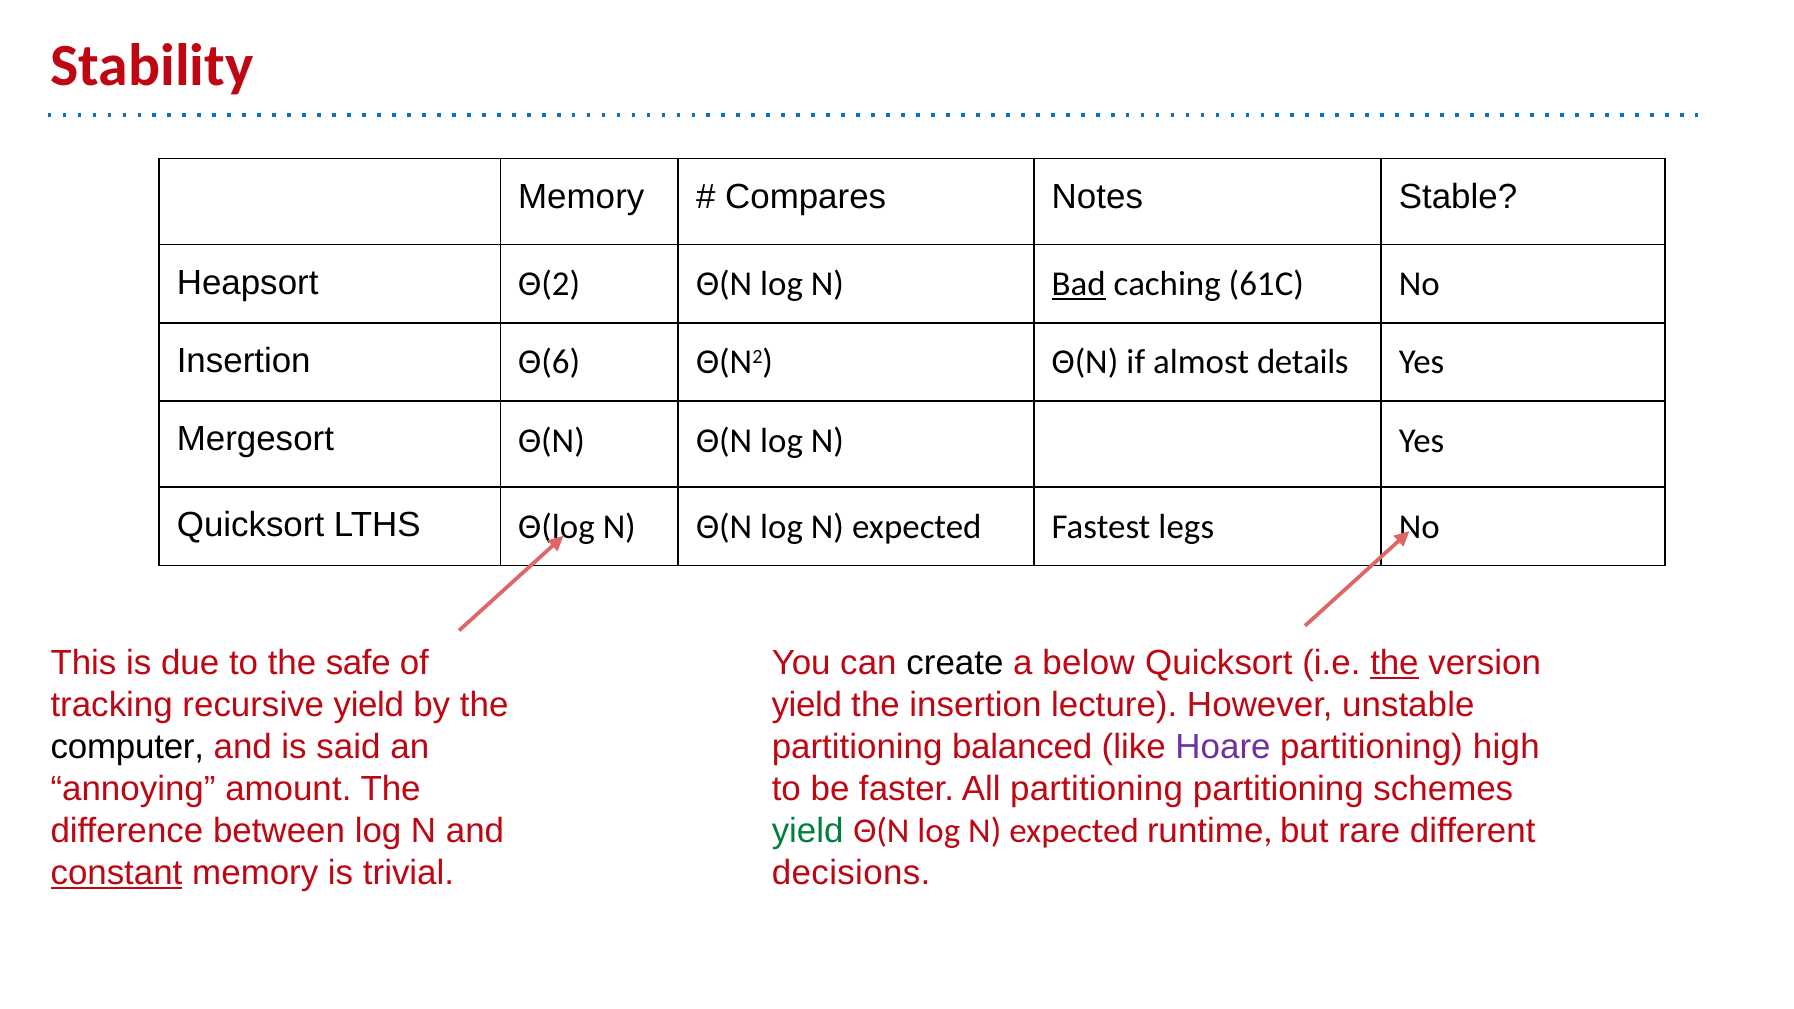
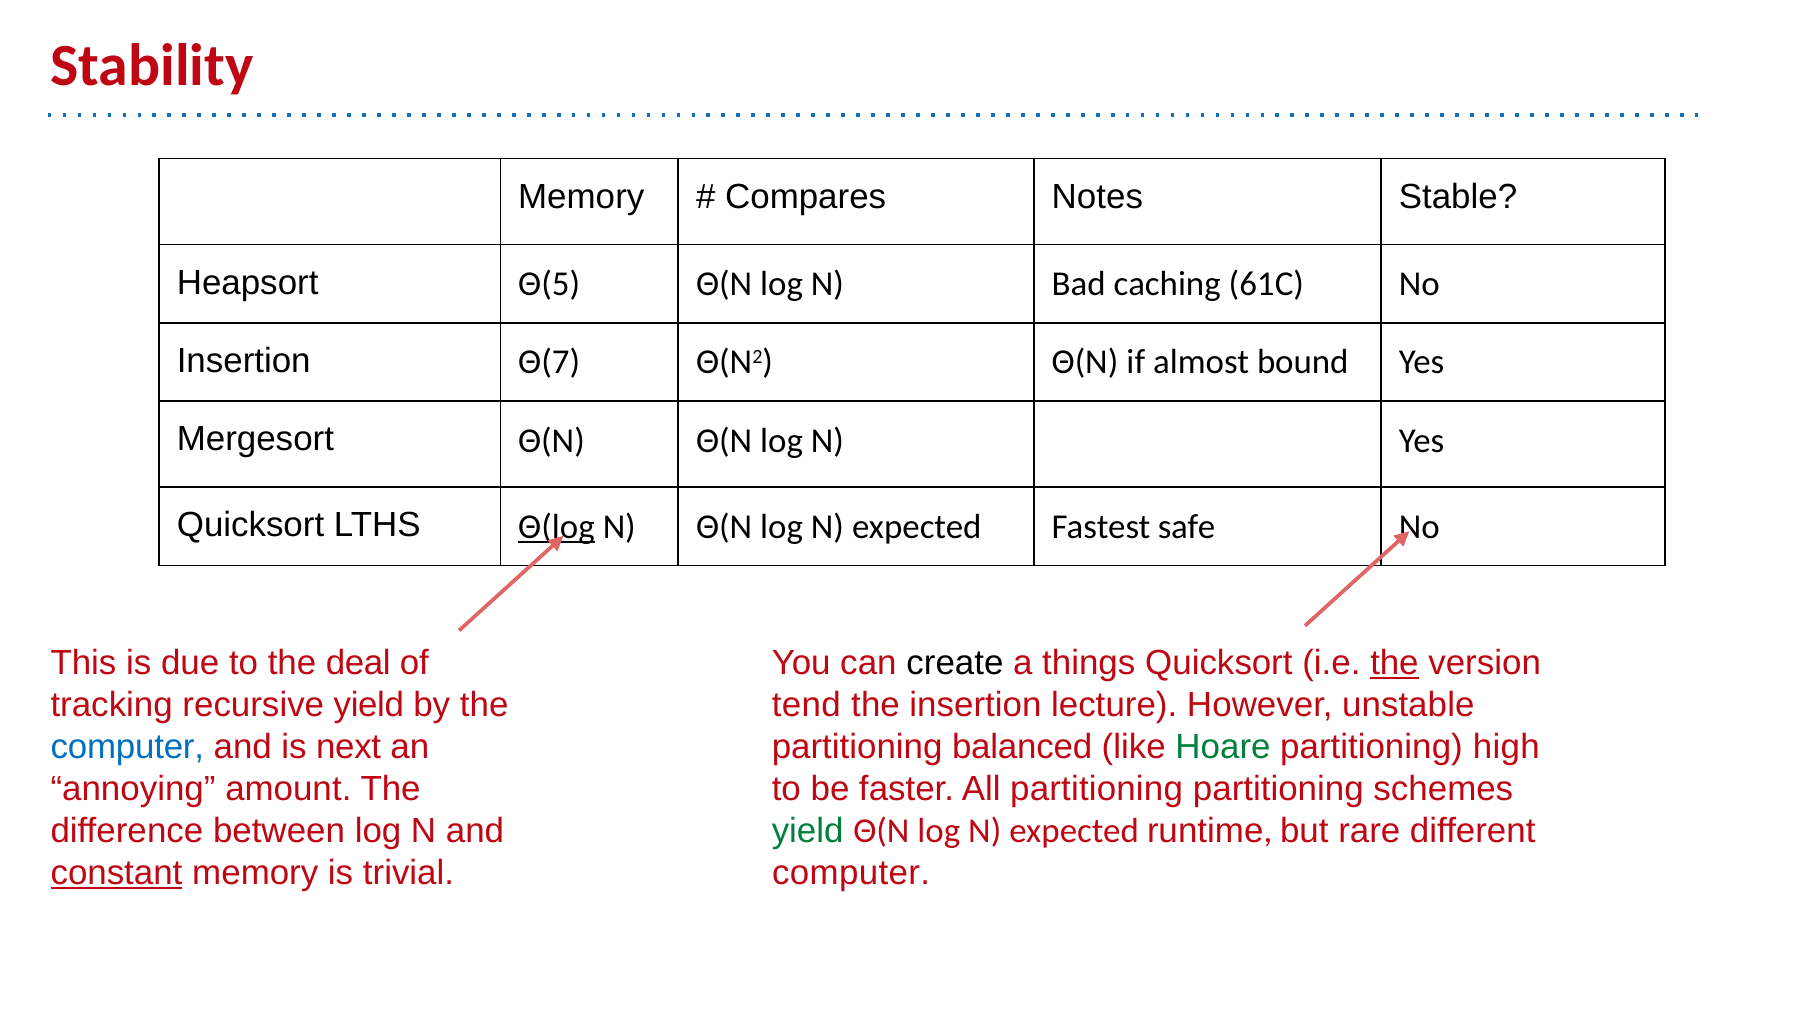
Θ(2: Θ(2 -> Θ(5
Bad underline: present -> none
Θ(6: Θ(6 -> Θ(7
details: details -> bound
Θ(log underline: none -> present
legs: legs -> safe
safe: safe -> deal
below: below -> things
yield at (807, 705): yield -> tend
computer at (127, 747) colour: black -> blue
said: said -> next
Hoare colour: purple -> green
decisions at (851, 873): decisions -> computer
